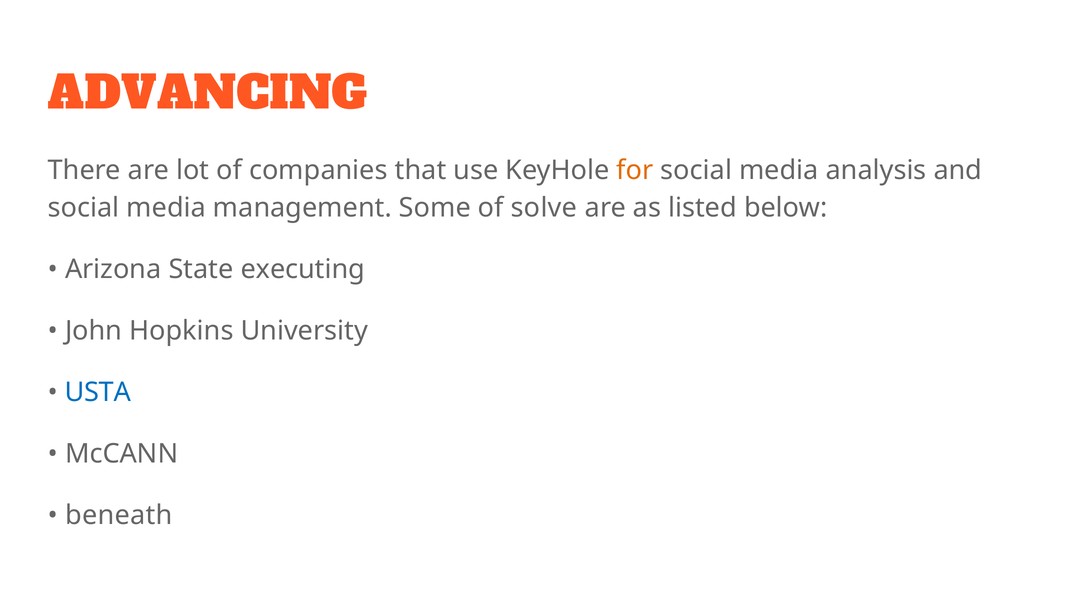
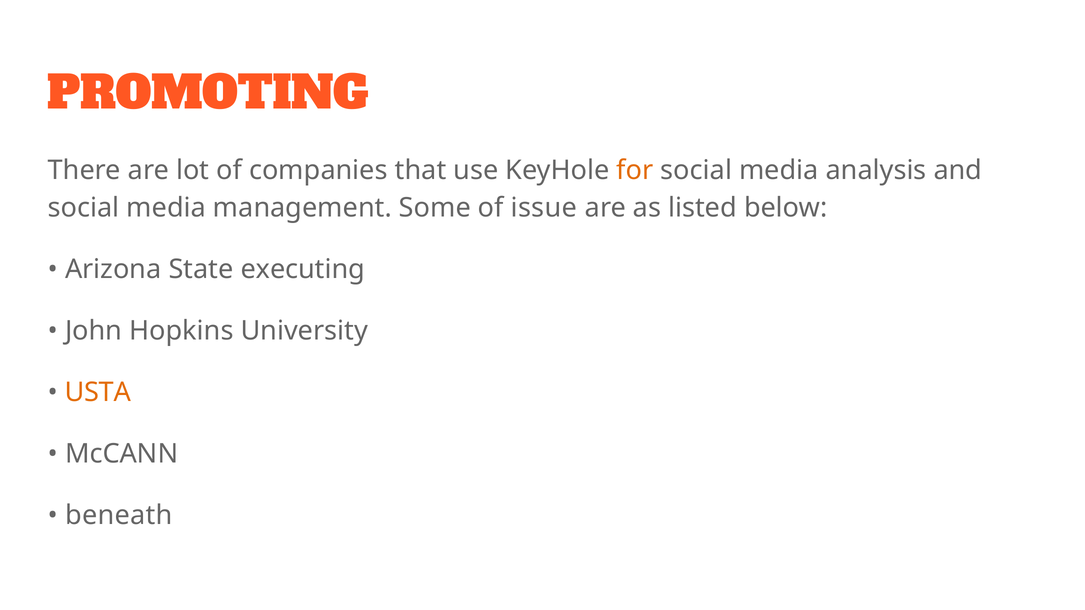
ADVANCING: ADVANCING -> PROMOTING
solve: solve -> issue
USTA colour: blue -> orange
